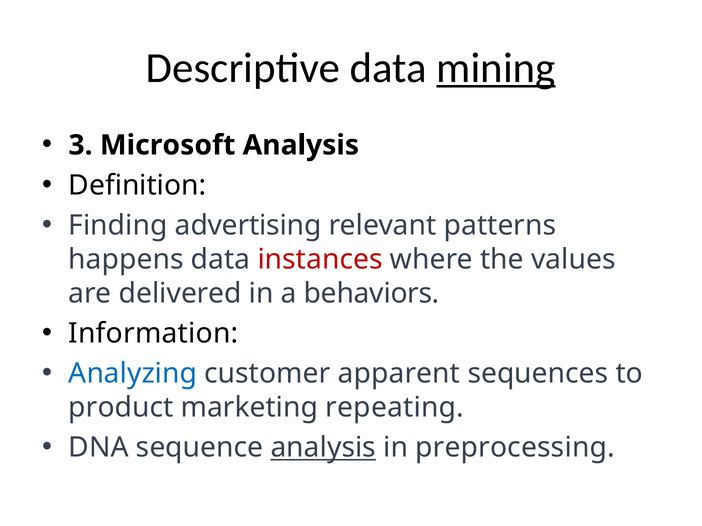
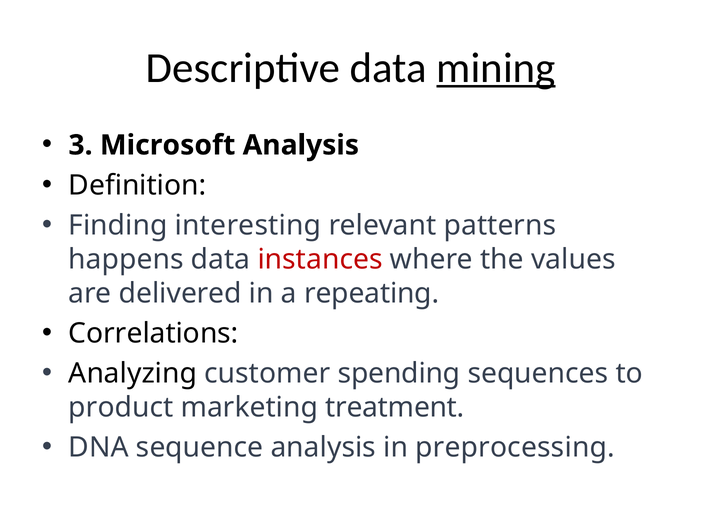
advertising: advertising -> interesting
behaviors: behaviors -> repeating
Information: Information -> Correlations
Analyzing colour: blue -> black
apparent: apparent -> spending
repeating: repeating -> treatment
analysis at (323, 448) underline: present -> none
